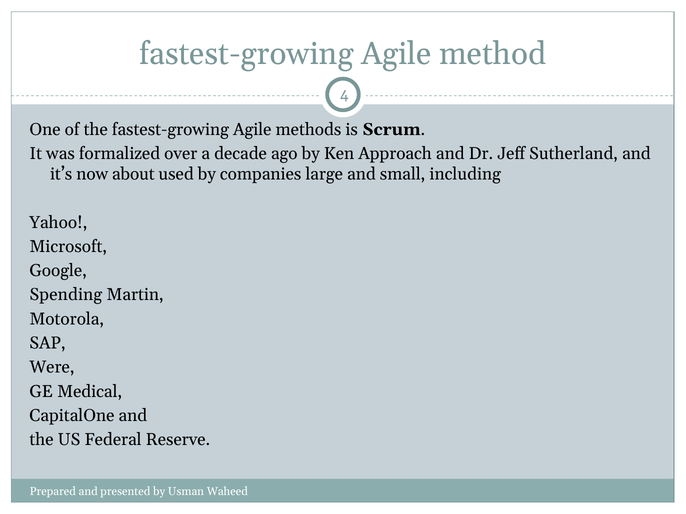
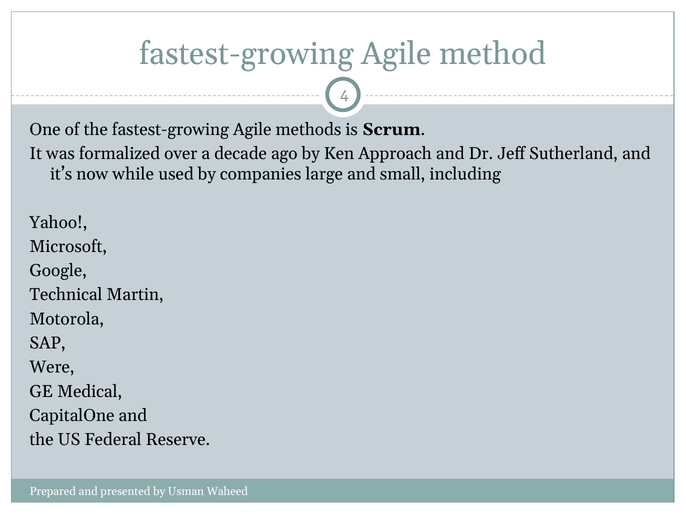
about: about -> while
Spending: Spending -> Technical
